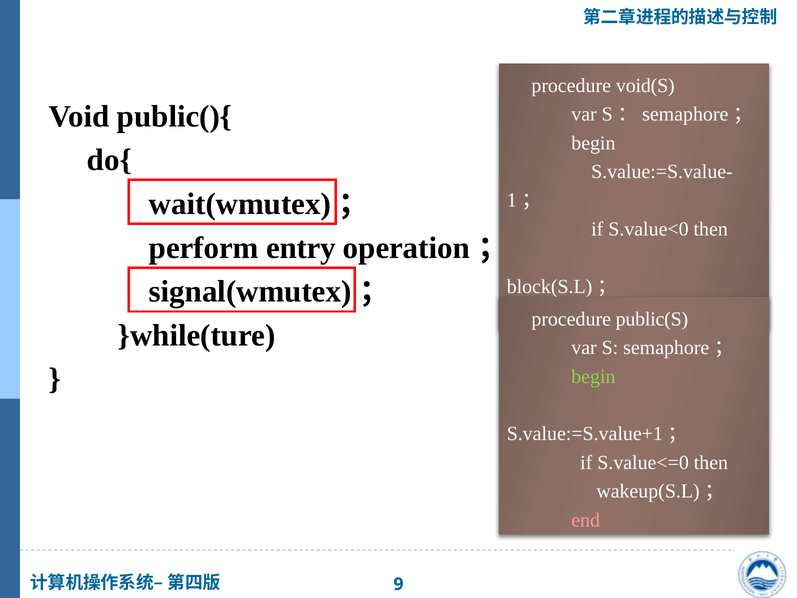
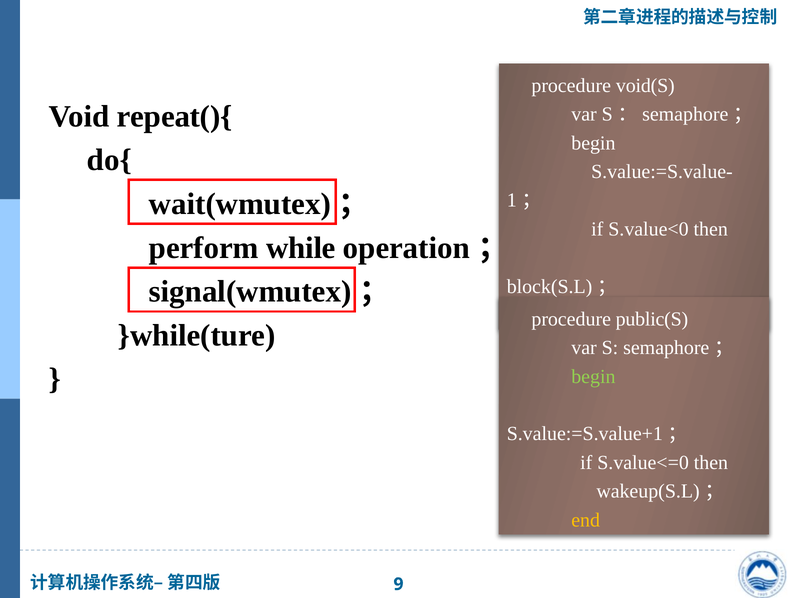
public(){: public(){ -> repeat(){
entry: entry -> while
end at (586, 520) colour: pink -> yellow
